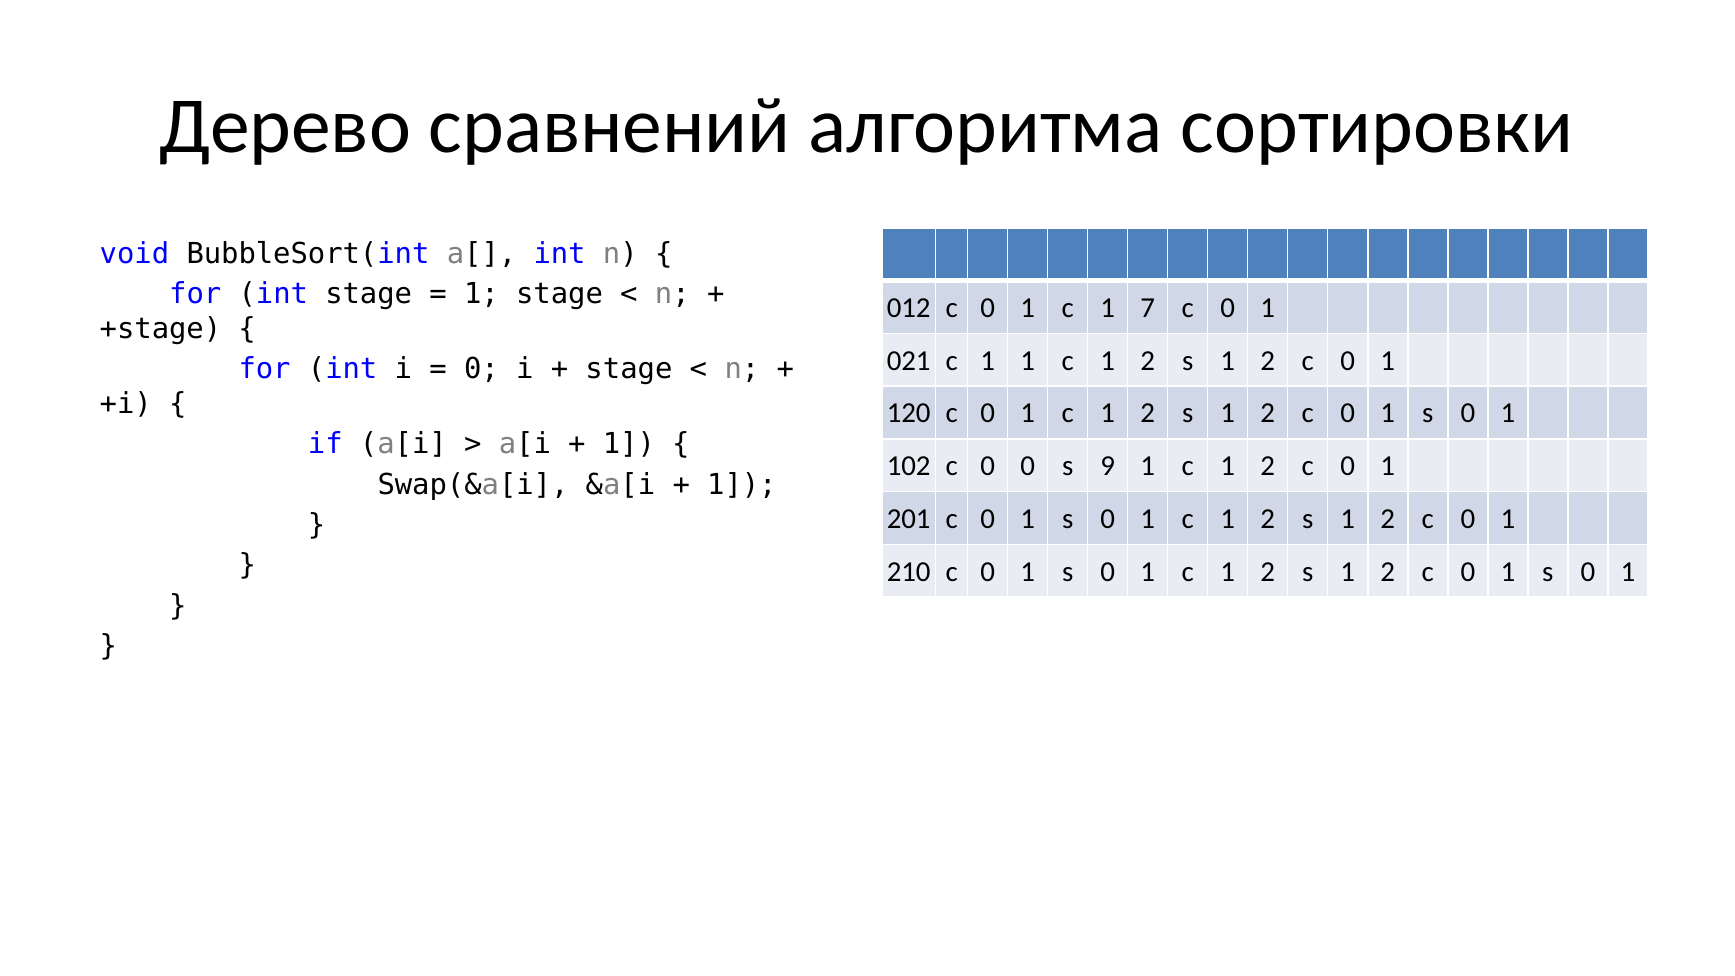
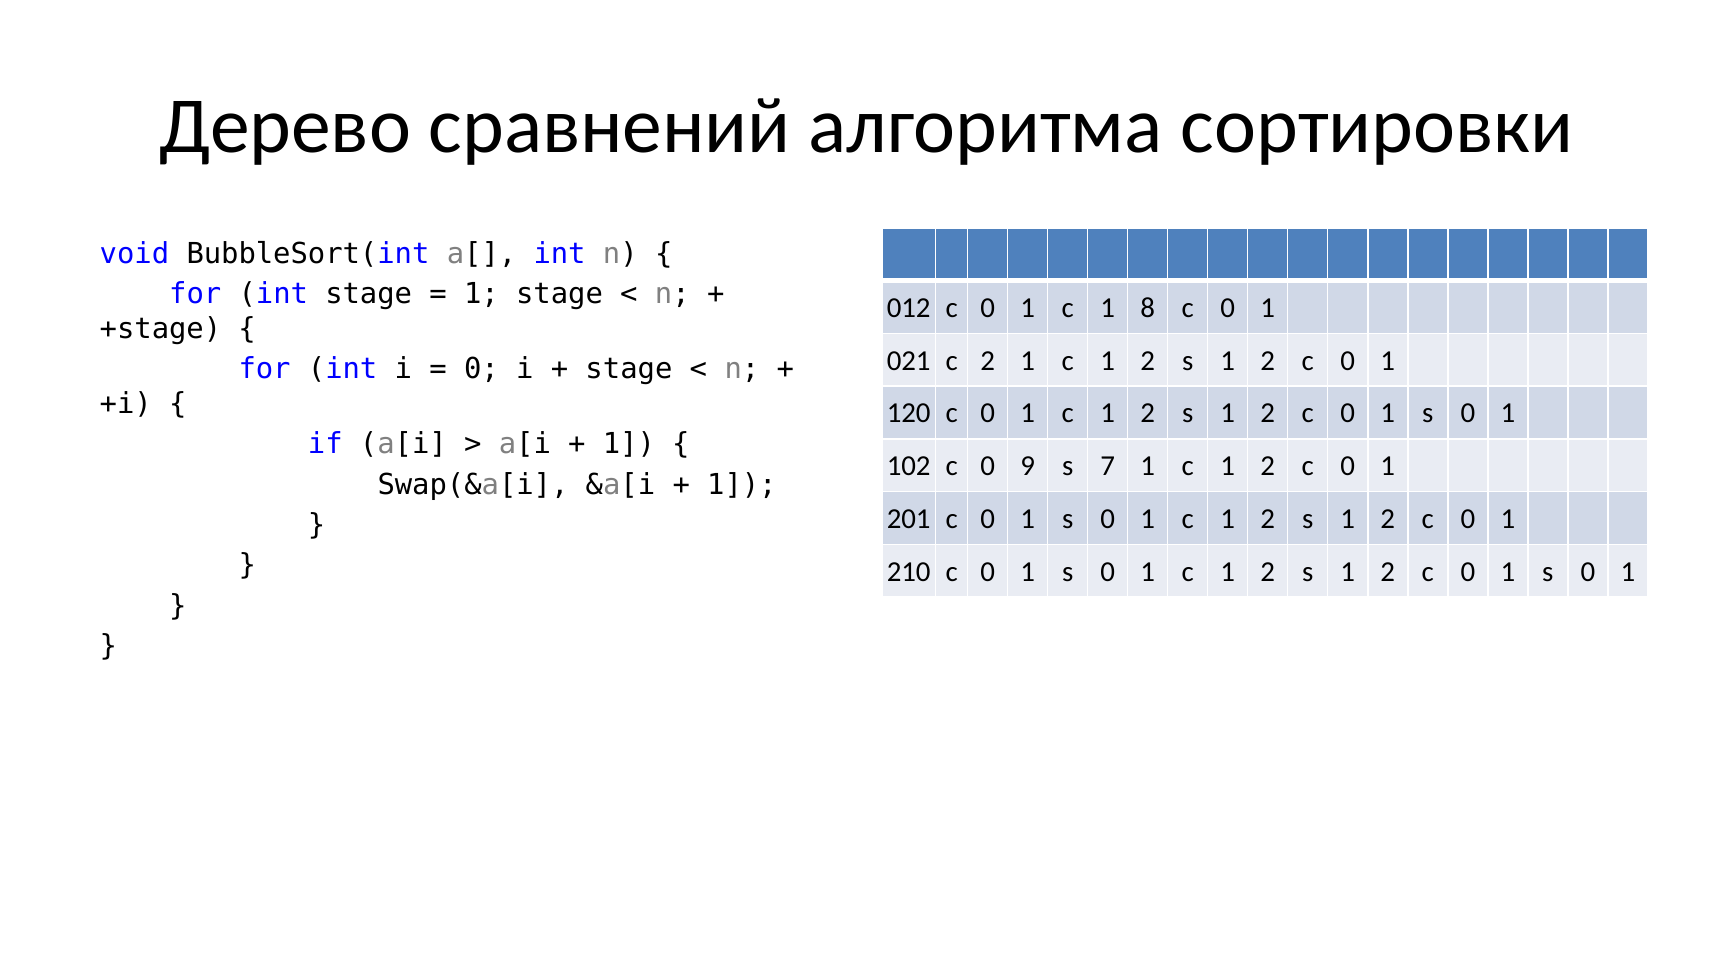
7: 7 -> 8
021 c 1: 1 -> 2
0 0: 0 -> 9
9: 9 -> 7
